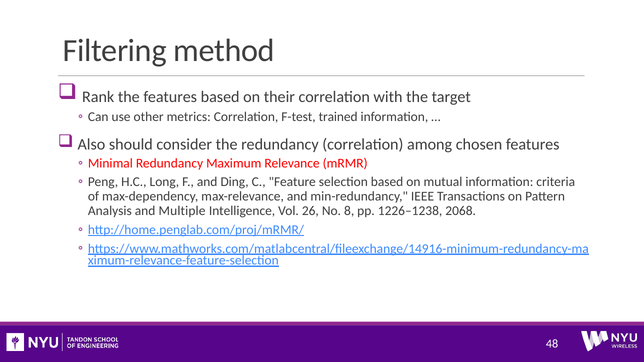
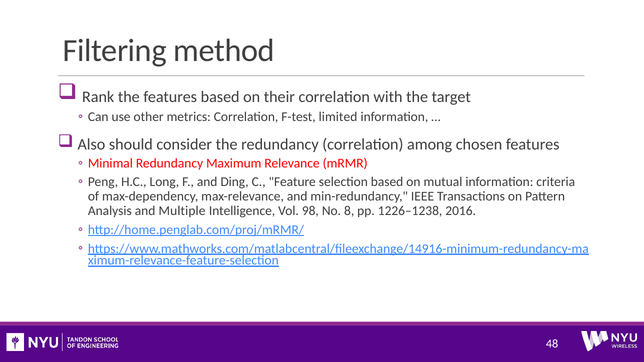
trained: trained -> limited
26: 26 -> 98
2068: 2068 -> 2016
